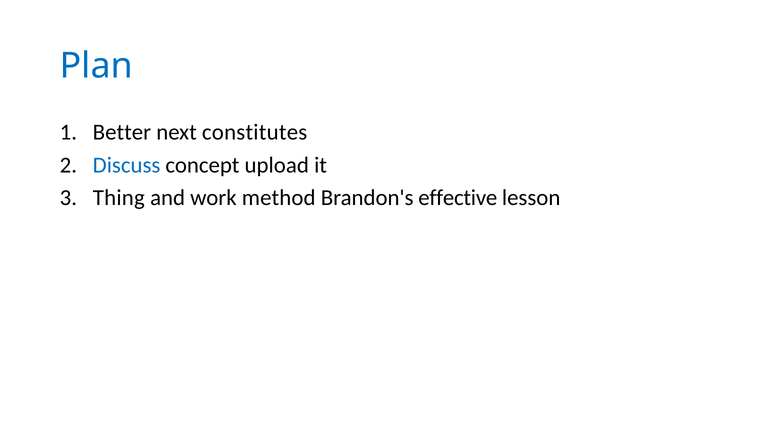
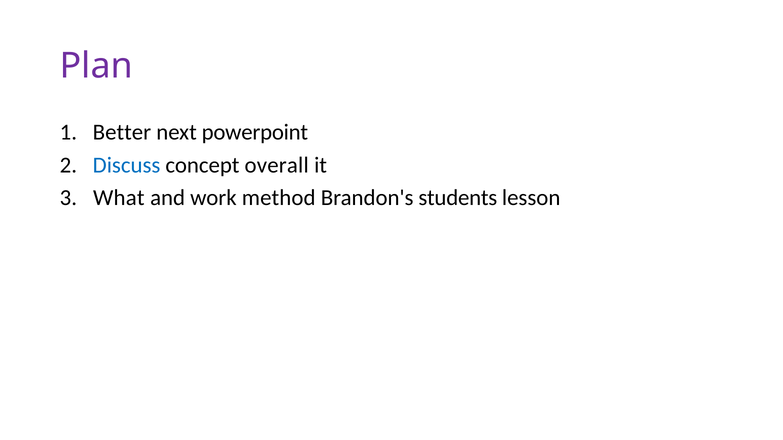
Plan colour: blue -> purple
constitutes: constitutes -> powerpoint
upload: upload -> overall
Thing: Thing -> What
effective: effective -> students
